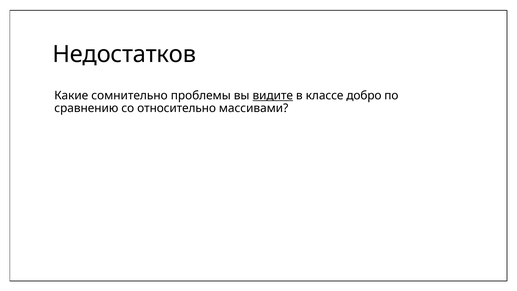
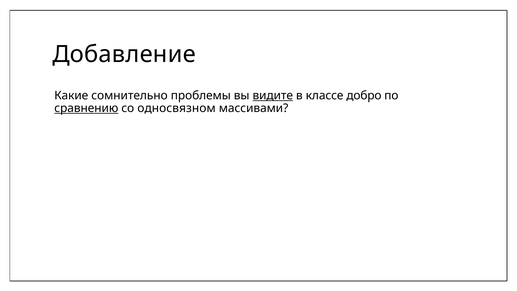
Недостатков: Недостатков -> Добавление
сравнению underline: none -> present
относительно: относительно -> односвязном
